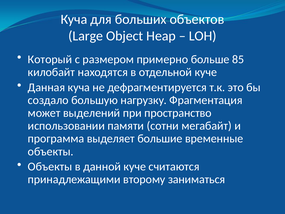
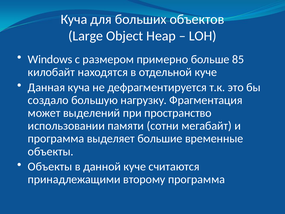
Который: Который -> Windows
второму заниматься: заниматься -> программа
